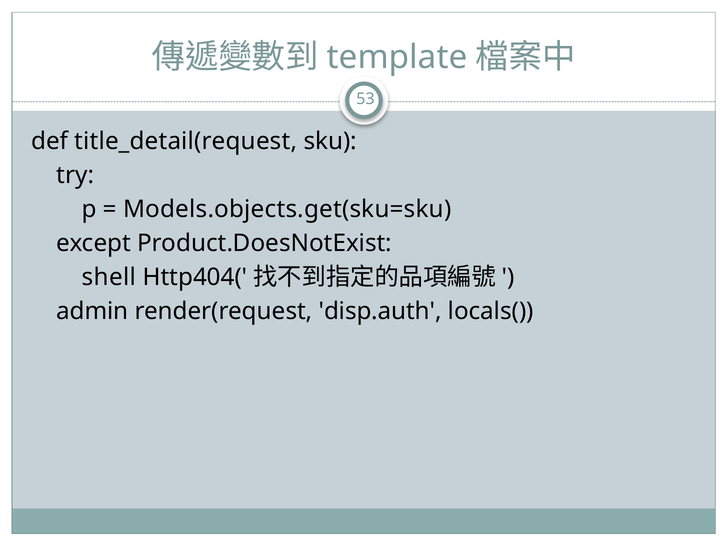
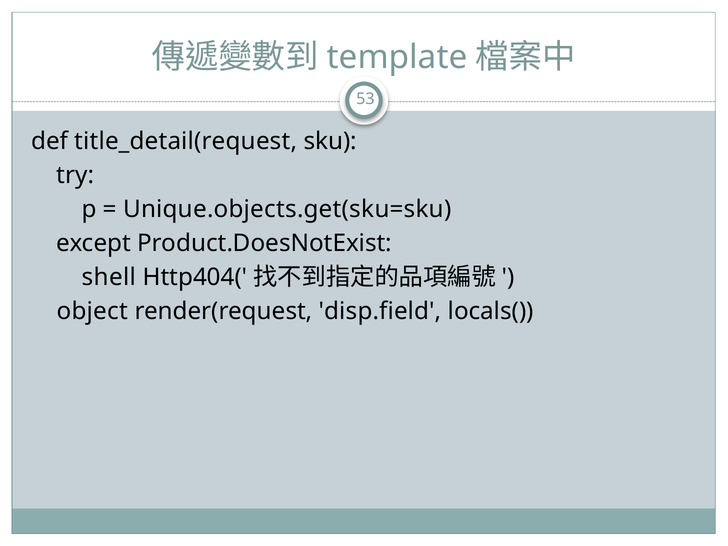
Models.objects.get(sku=sku: Models.objects.get(sku=sku -> Unique.objects.get(sku=sku
admin: admin -> object
disp.auth: disp.auth -> disp.field
